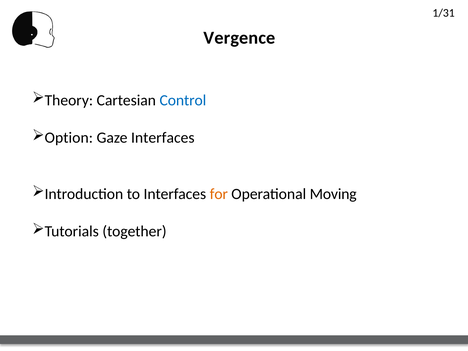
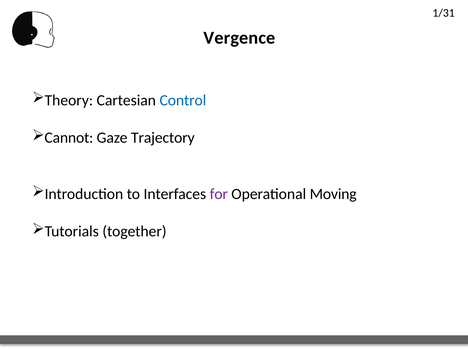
Option: Option -> Cannot
Gaze Interfaces: Interfaces -> Trajectory
for colour: orange -> purple
